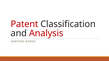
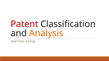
Analysis colour: red -> orange
